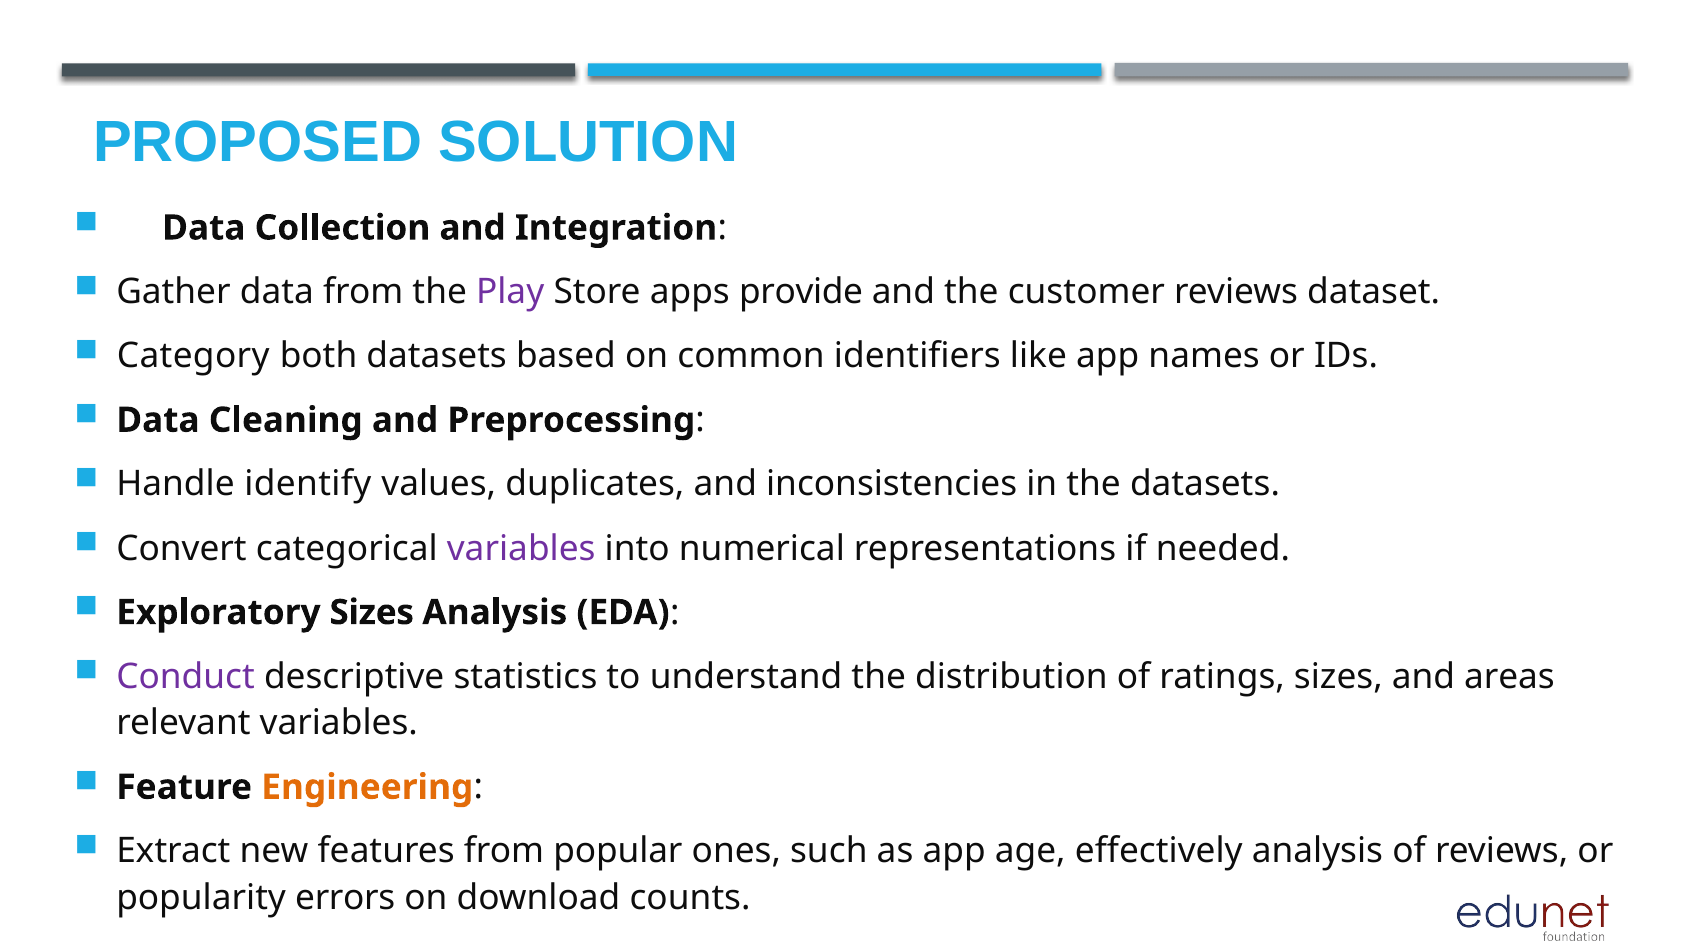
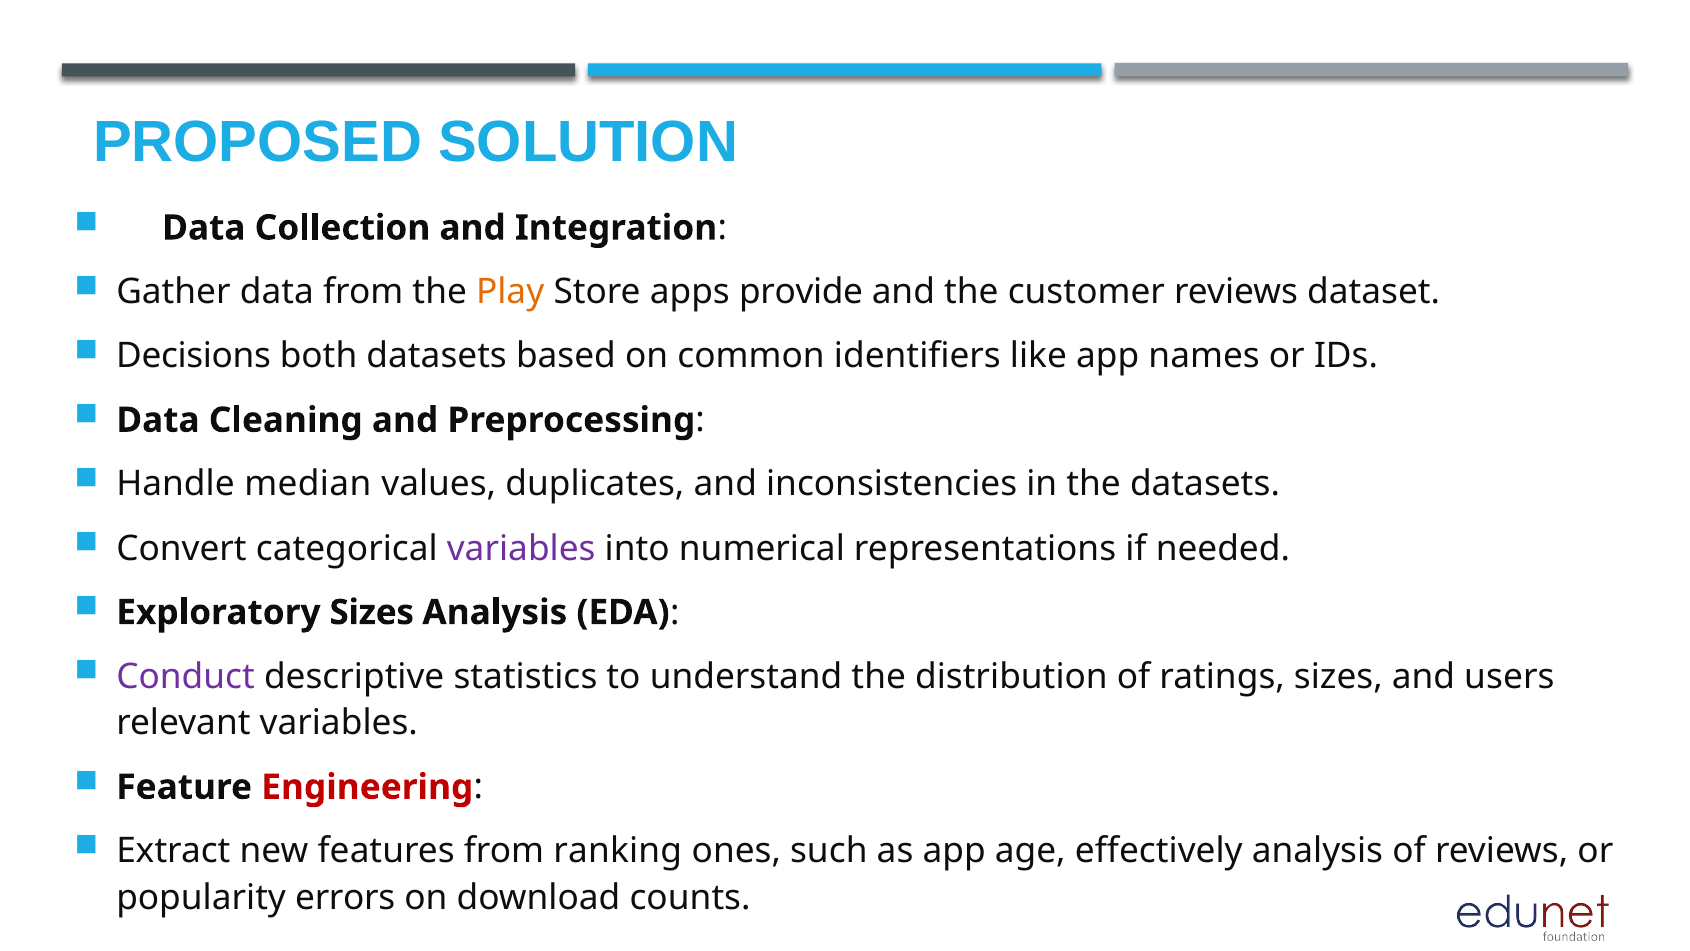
Play colour: purple -> orange
Category: Category -> Decisions
identify: identify -> median
areas: areas -> users
Engineering colour: orange -> red
popular: popular -> ranking
